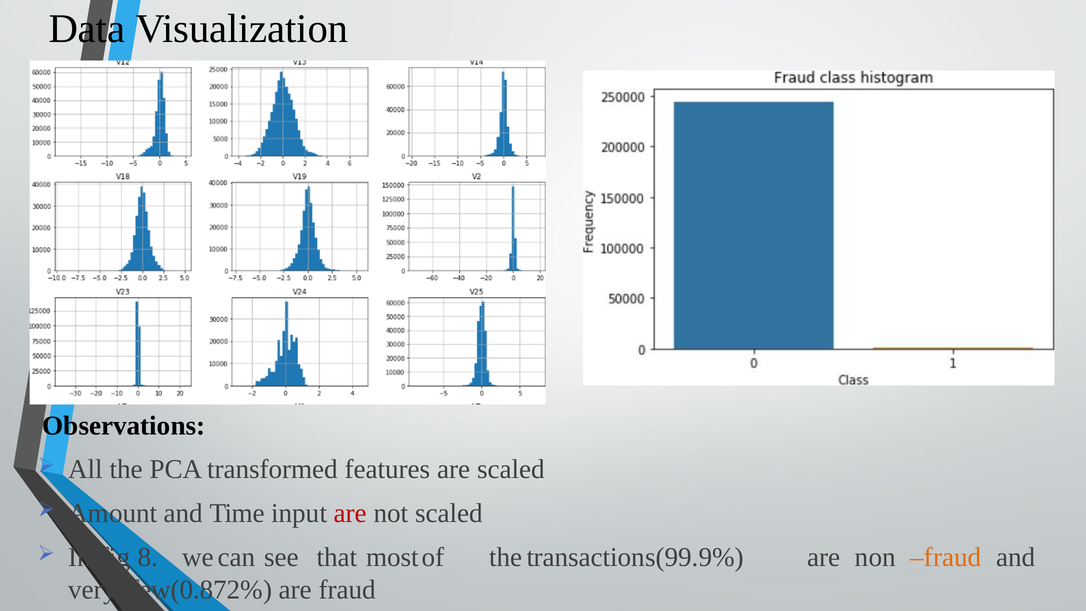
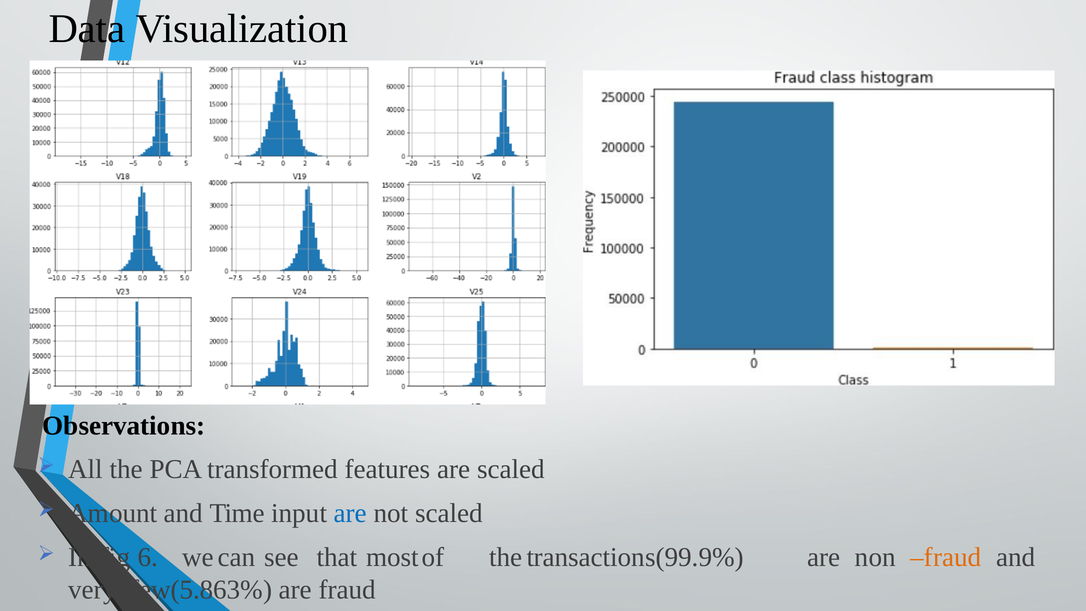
are at (350, 513) colour: red -> blue
8: 8 -> 6
few(0.872%: few(0.872% -> few(5.863%
